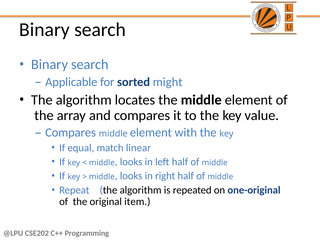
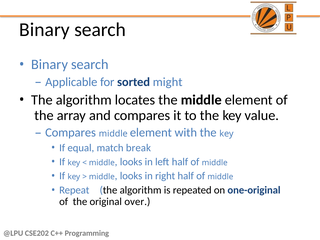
linear: linear -> break
item: item -> over
